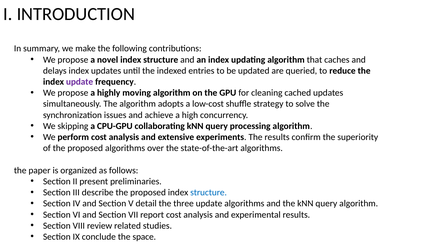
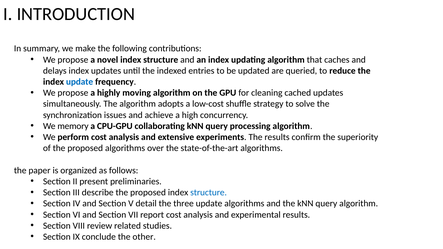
update at (80, 82) colour: purple -> blue
skipping: skipping -> memory
space: space -> other
